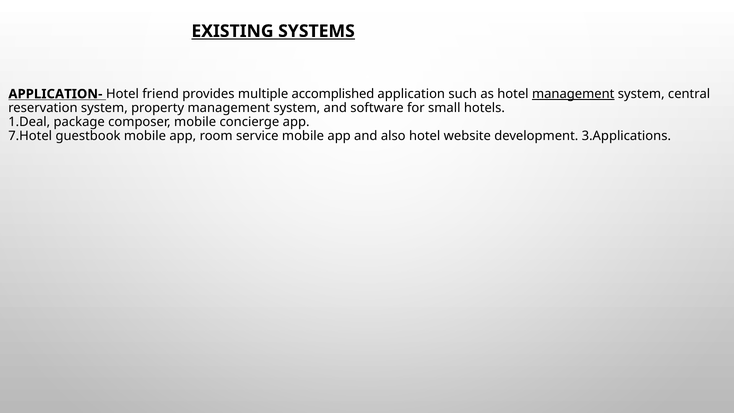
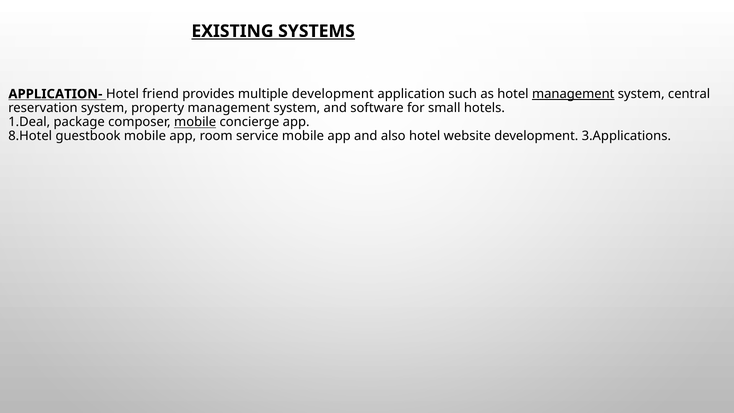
multiple accomplished: accomplished -> development
mobile at (195, 122) underline: none -> present
7.Hotel: 7.Hotel -> 8.Hotel
